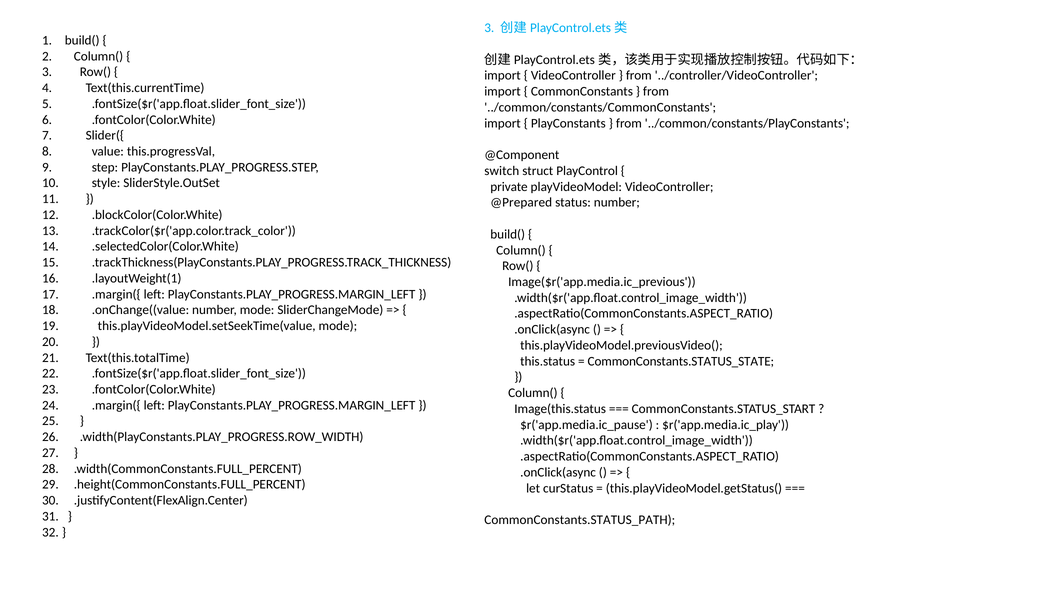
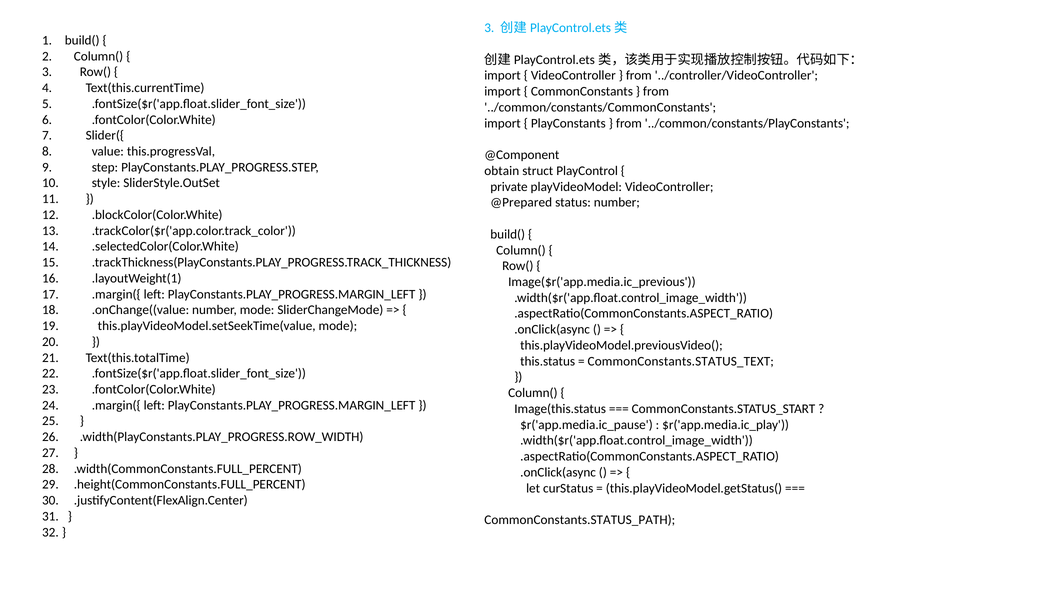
switch: switch -> obtain
CommonConstants.STATUS_STATE: CommonConstants.STATUS_STATE -> CommonConstants.STATUS_TEXT
